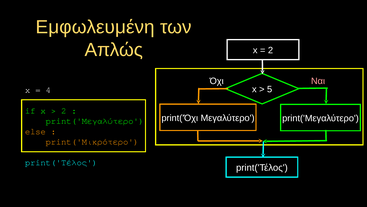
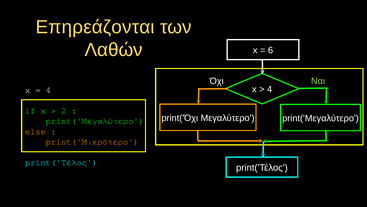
Εμφωλευμένη: Εμφωλευμένη -> Επηρεάζονται
Απλώς: Απλώς -> Λαθών
2 at (270, 50): 2 -> 6
Ναι colour: pink -> light green
5 at (270, 89): 5 -> 4
